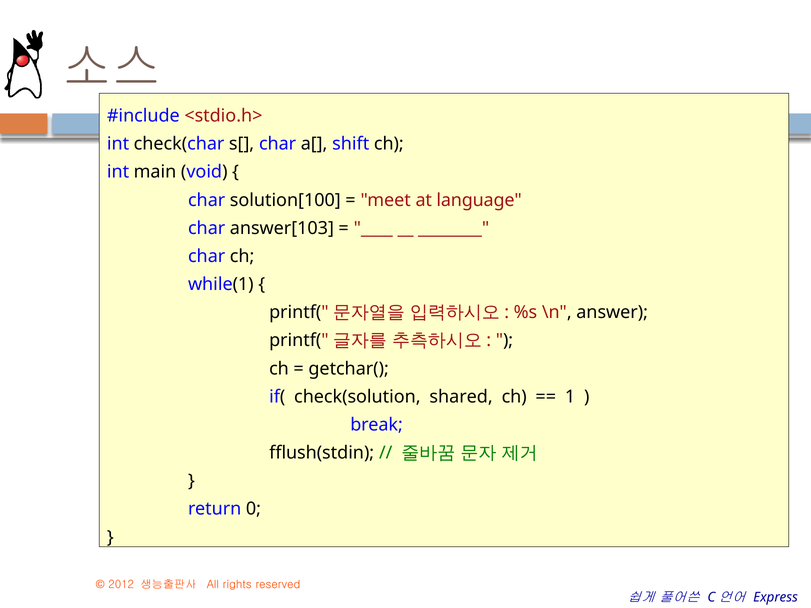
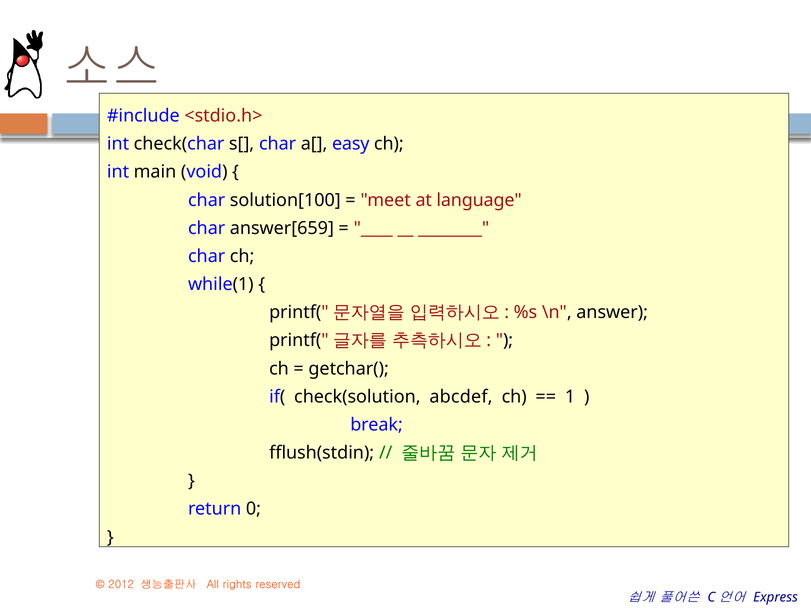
shift: shift -> easy
answer[103: answer[103 -> answer[659
shared: shared -> abcdef
